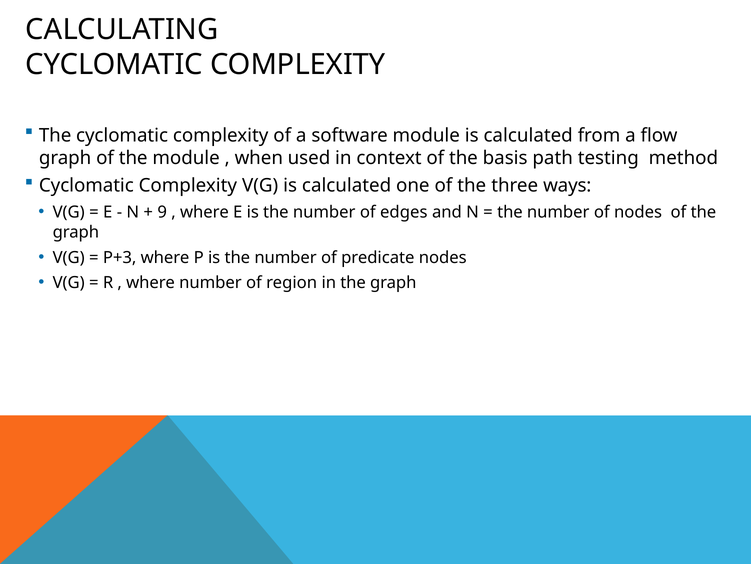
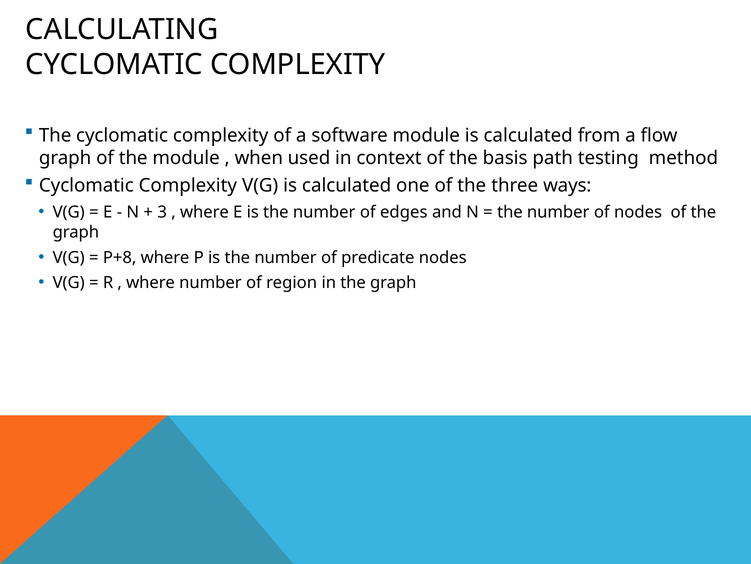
9: 9 -> 3
P+3: P+3 -> P+8
